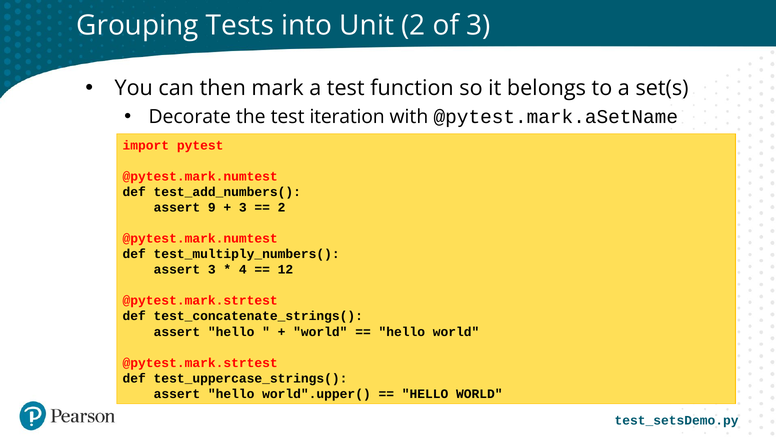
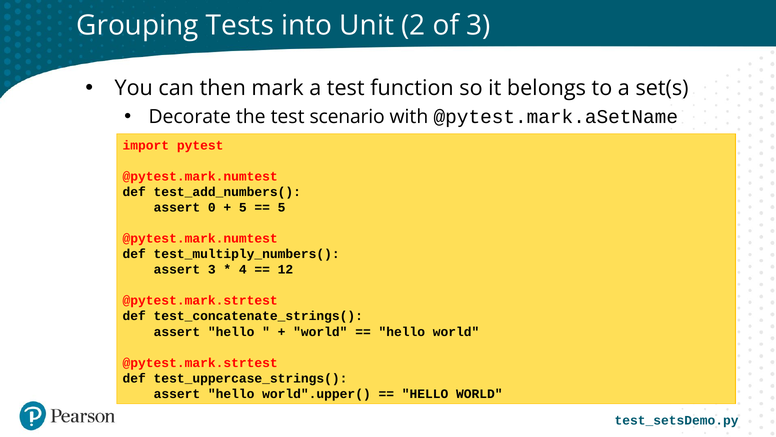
iteration: iteration -> scenario
9: 9 -> 0
3 at (243, 207): 3 -> 5
2 at (282, 207): 2 -> 5
